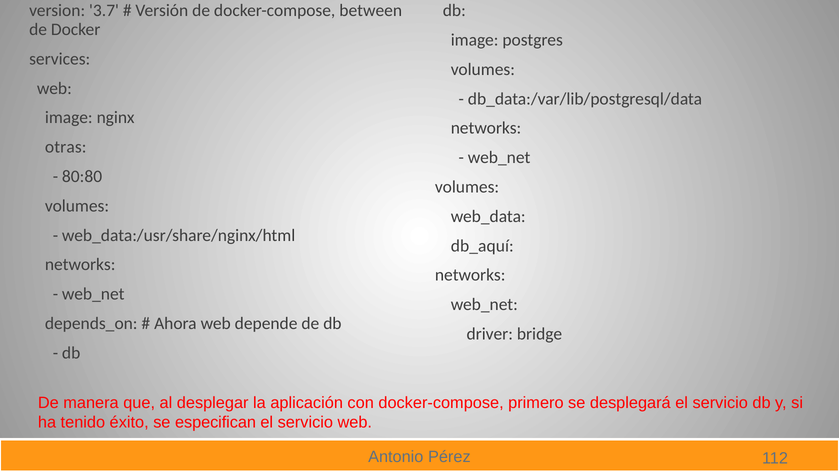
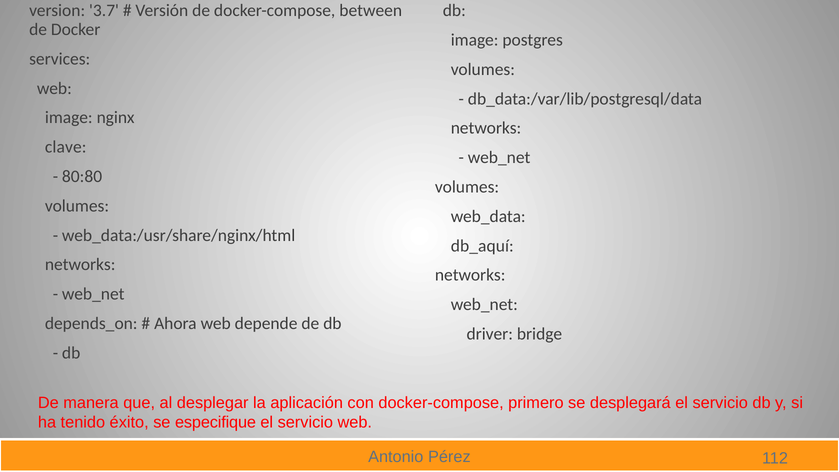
otras: otras -> clave
especifican: especifican -> especifique
